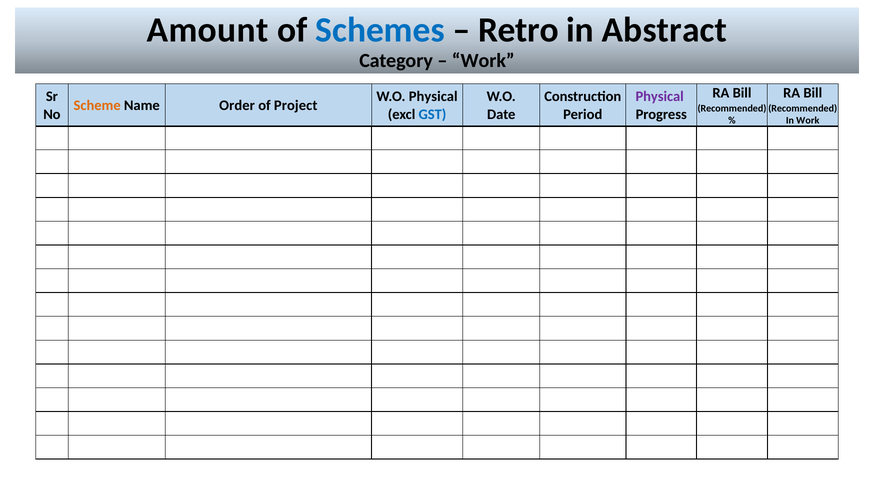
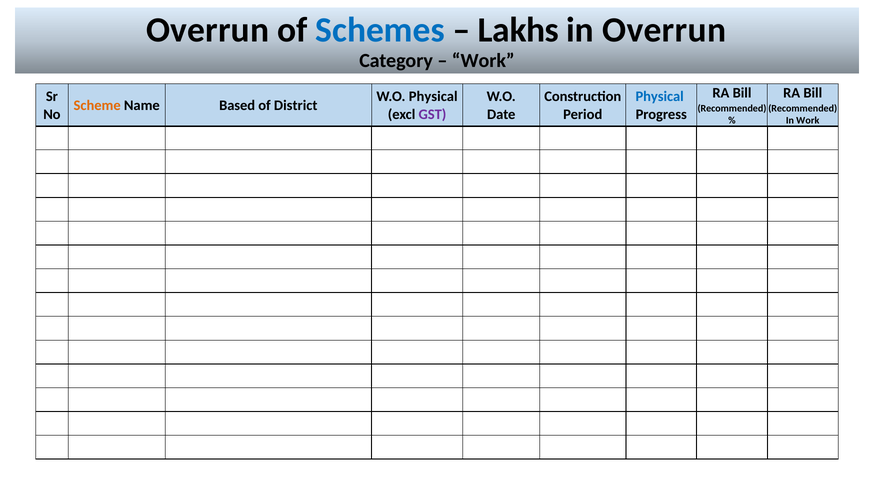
Amount at (208, 30): Amount -> Overrun
Retro: Retro -> Lakhs
in Abstract: Abstract -> Overrun
Physical at (660, 97) colour: purple -> blue
Order: Order -> Based
Project: Project -> District
GST colour: blue -> purple
